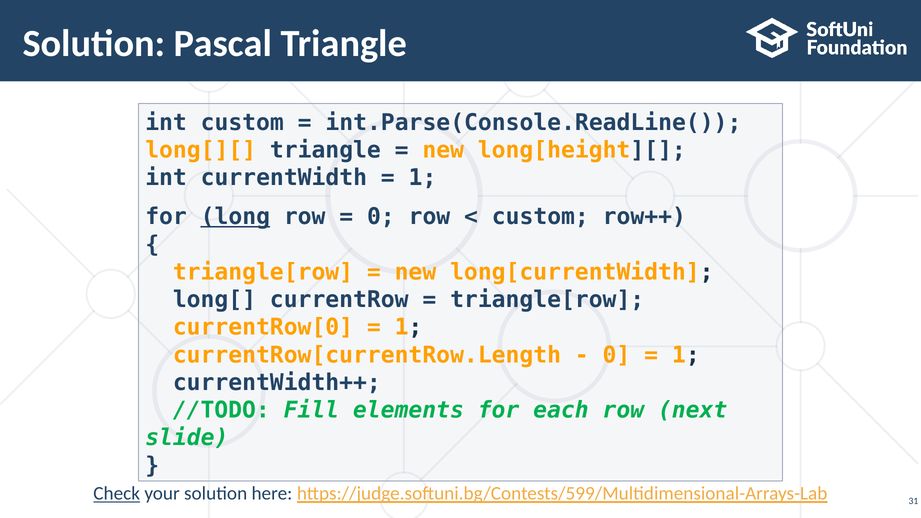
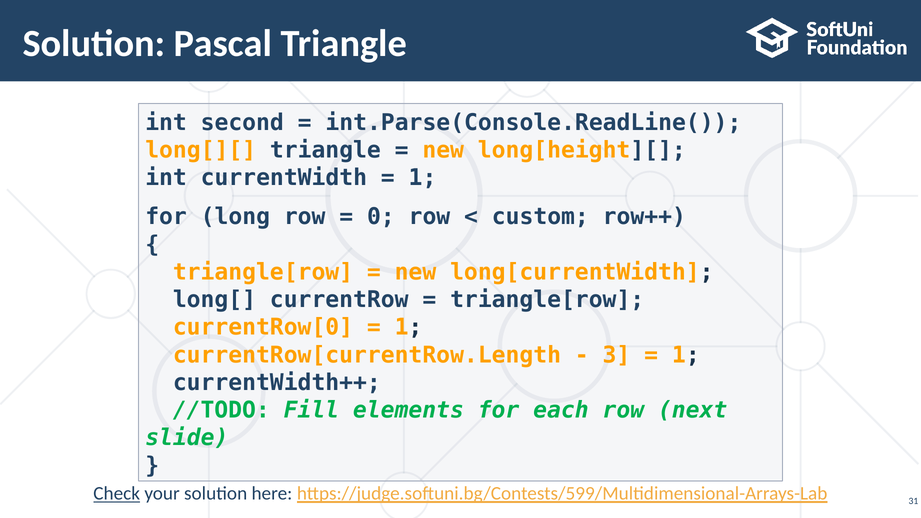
int custom: custom -> second
long underline: present -> none
0 at (616, 355): 0 -> 3
